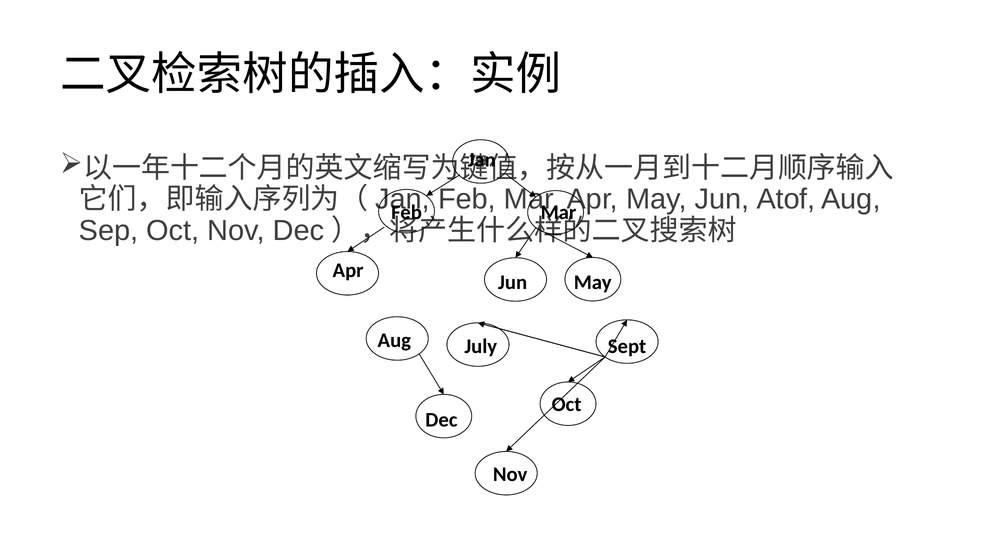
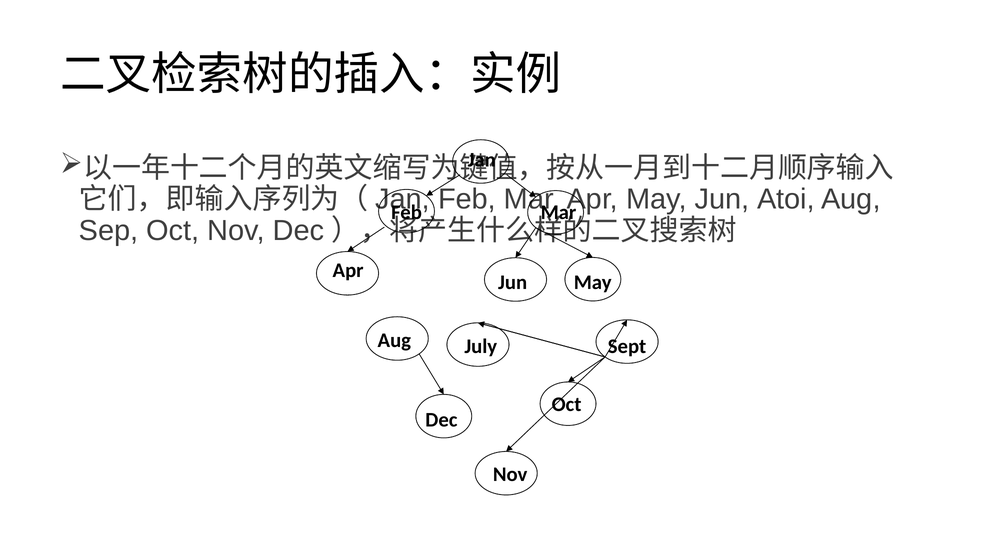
Atof: Atof -> Atoi
